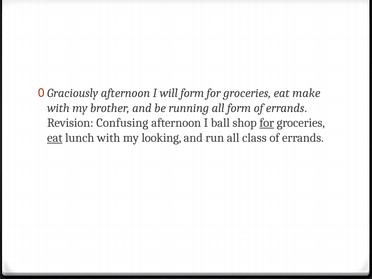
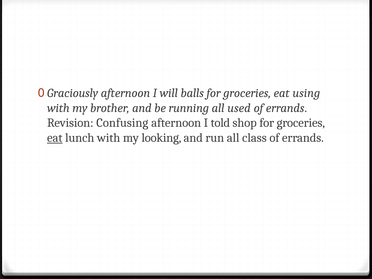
will form: form -> balls
make: make -> using
all form: form -> used
ball: ball -> told
for at (267, 123) underline: present -> none
